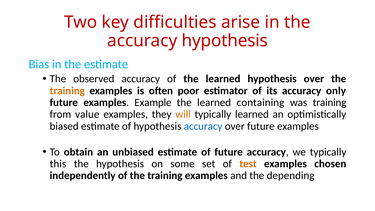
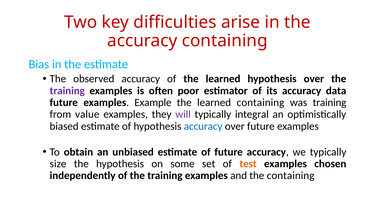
accuracy hypothesis: hypothesis -> containing
training at (67, 91) colour: orange -> purple
only: only -> data
will colour: orange -> purple
typically learned: learned -> integral
this: this -> size
the depending: depending -> containing
